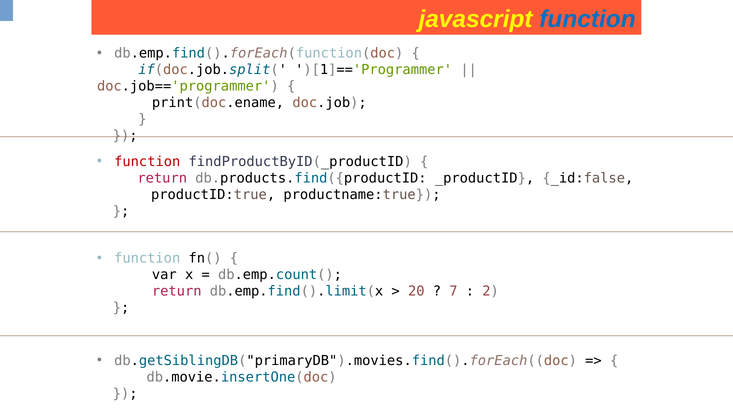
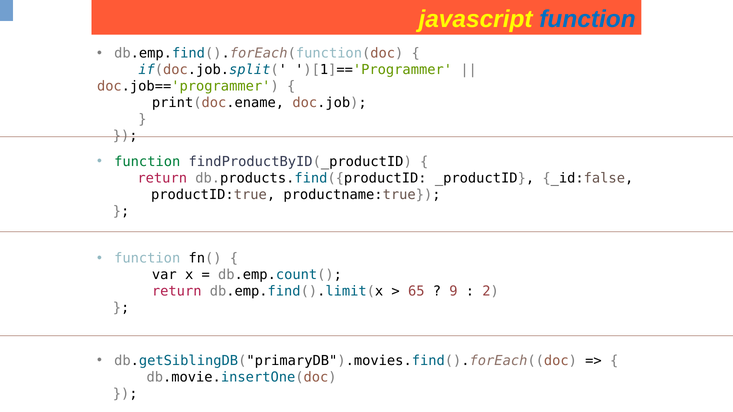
function at (147, 162) colour: red -> green
20: 20 -> 65
7: 7 -> 9
